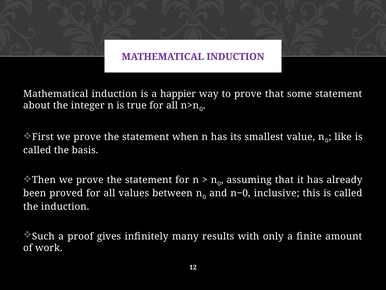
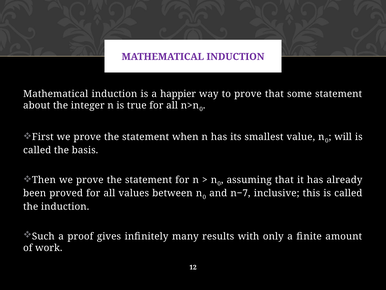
like: like -> will
n−0: n−0 -> n−7
